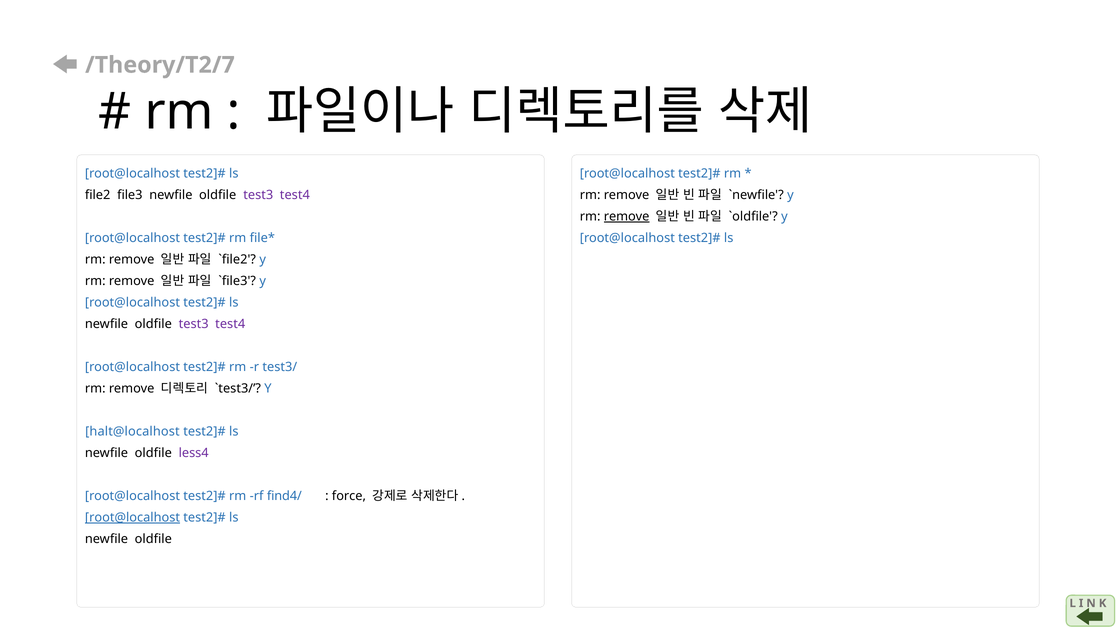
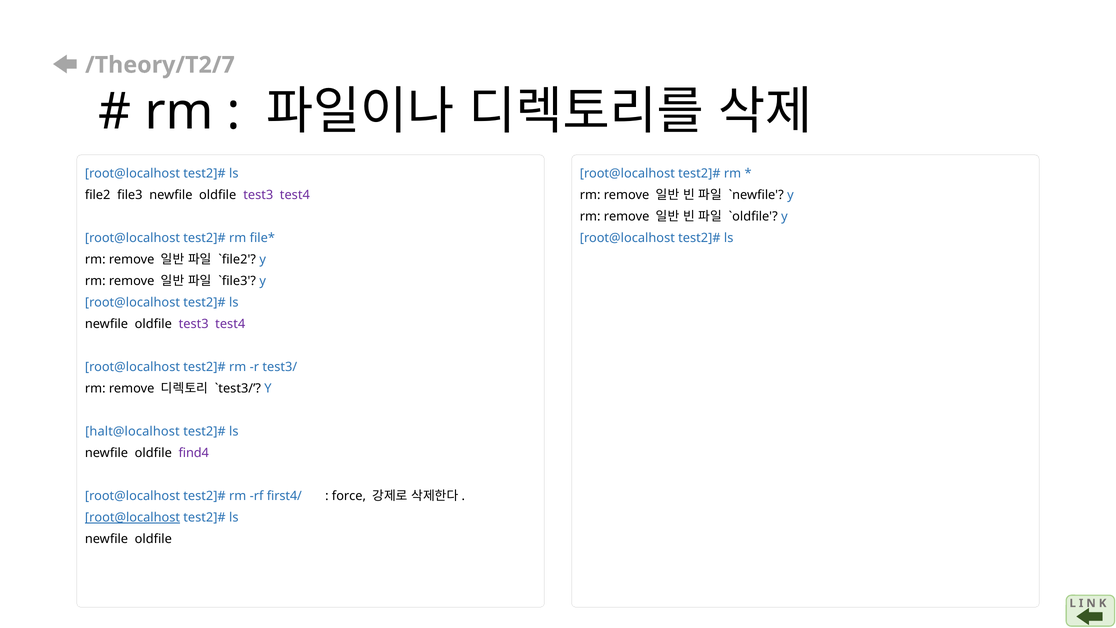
remove at (627, 216) underline: present -> none
less4: less4 -> find4
find4/: find4/ -> first4/
